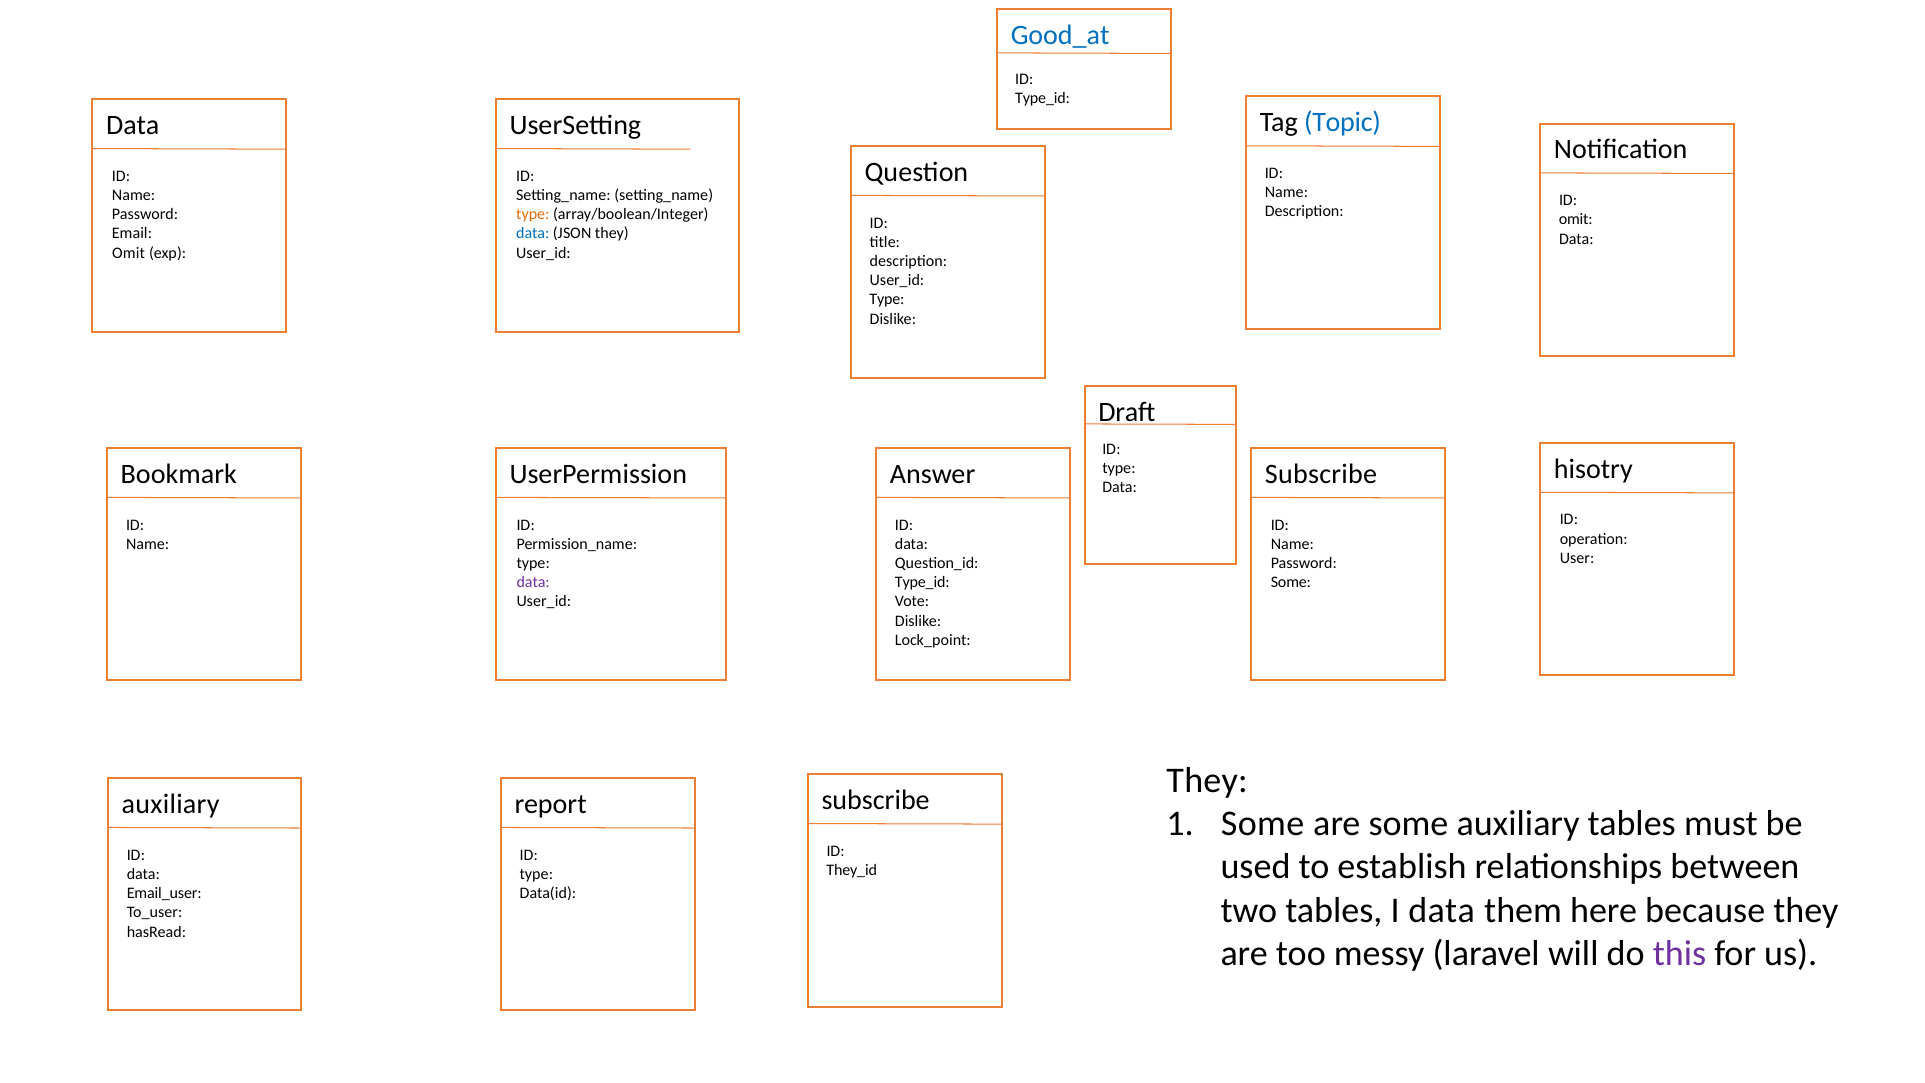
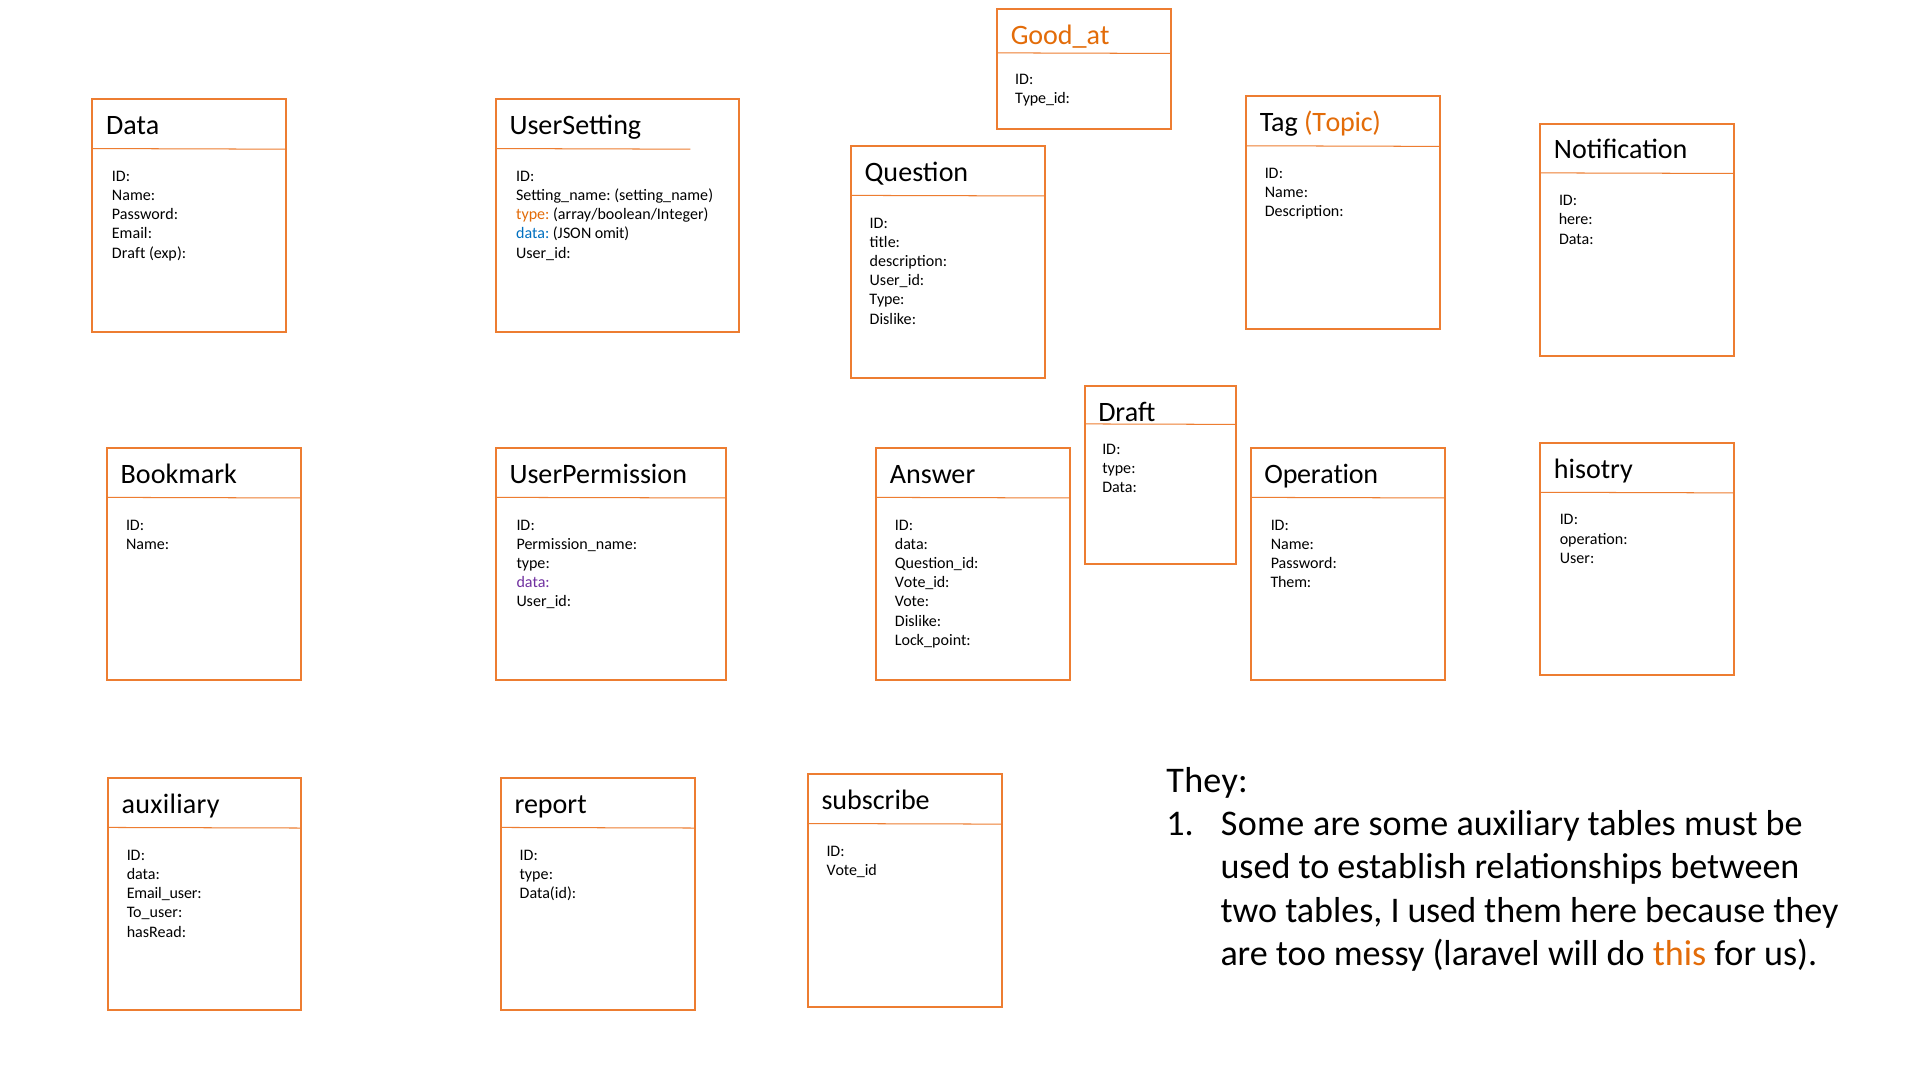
Good_at colour: blue -> orange
Topic colour: blue -> orange
omit at (1576, 219): omit -> here
JSON they: they -> omit
Omit at (129, 253): Omit -> Draft
Subscribe at (1321, 474): Subscribe -> Operation
Type_id at (922, 582): Type_id -> Vote_id
Some at (1291, 582): Some -> Them
They_id at (852, 870): They_id -> Vote_id
I data: data -> used
this colour: purple -> orange
